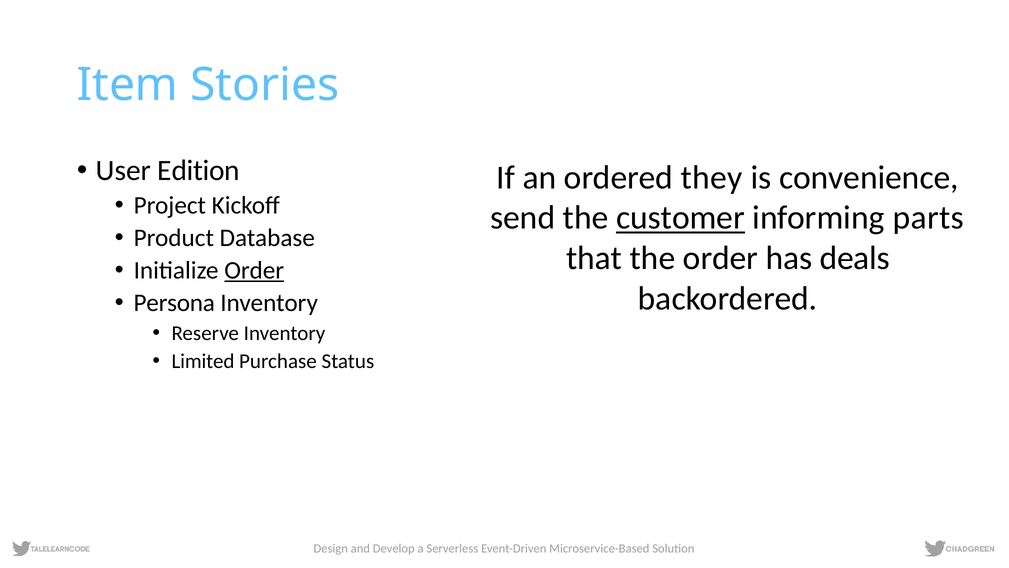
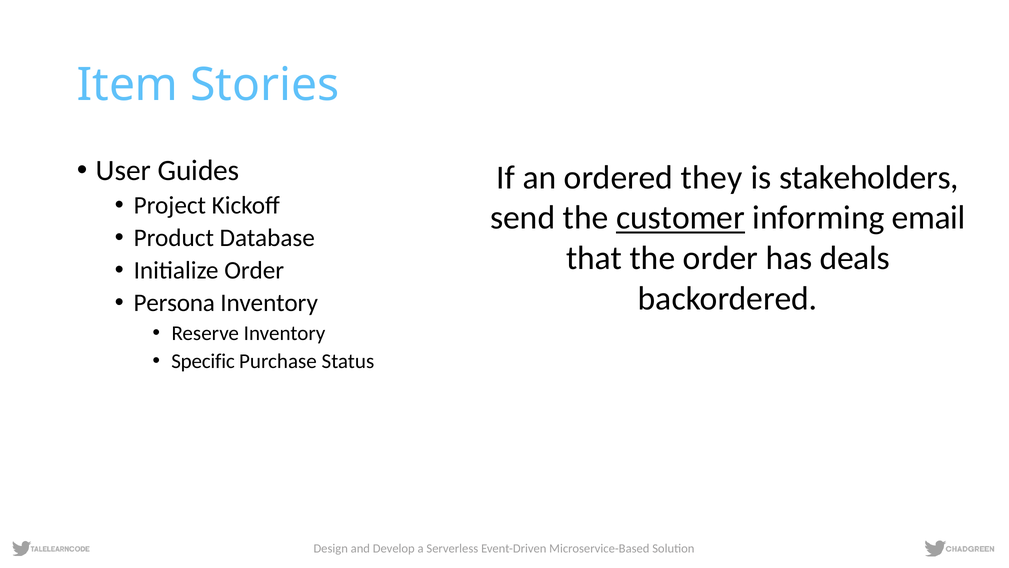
Edition: Edition -> Guides
convenience: convenience -> stakeholders
parts: parts -> email
Order at (254, 270) underline: present -> none
Limited: Limited -> Specific
